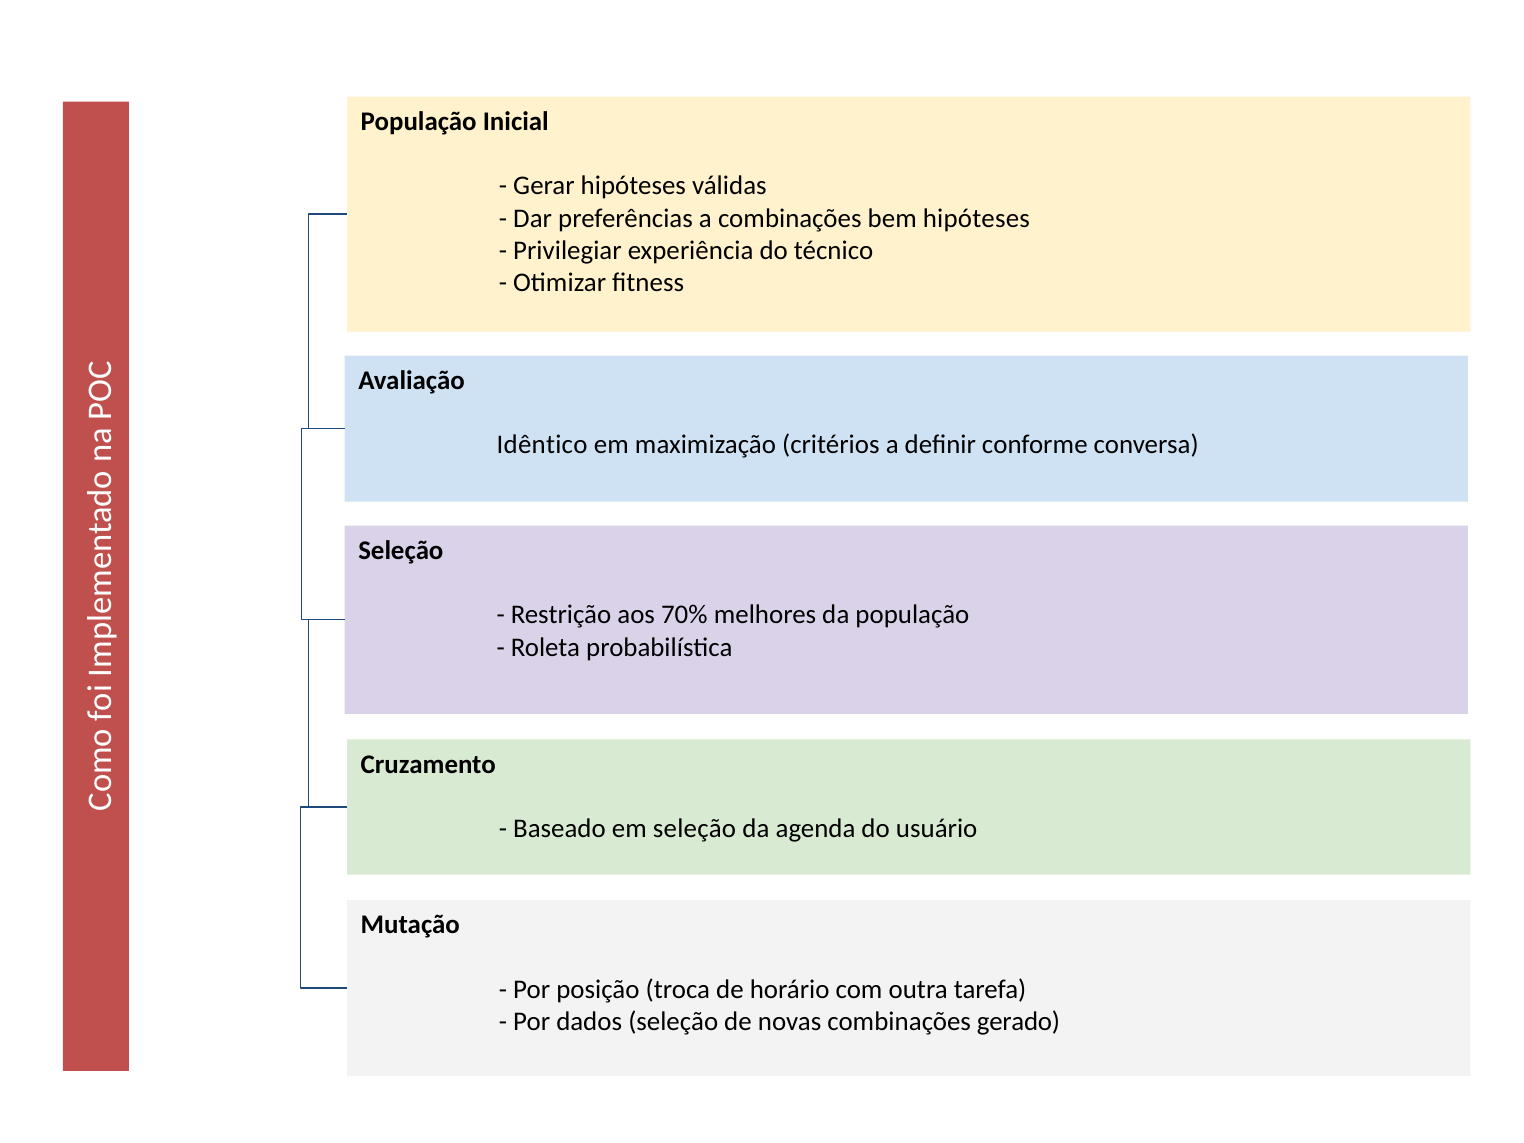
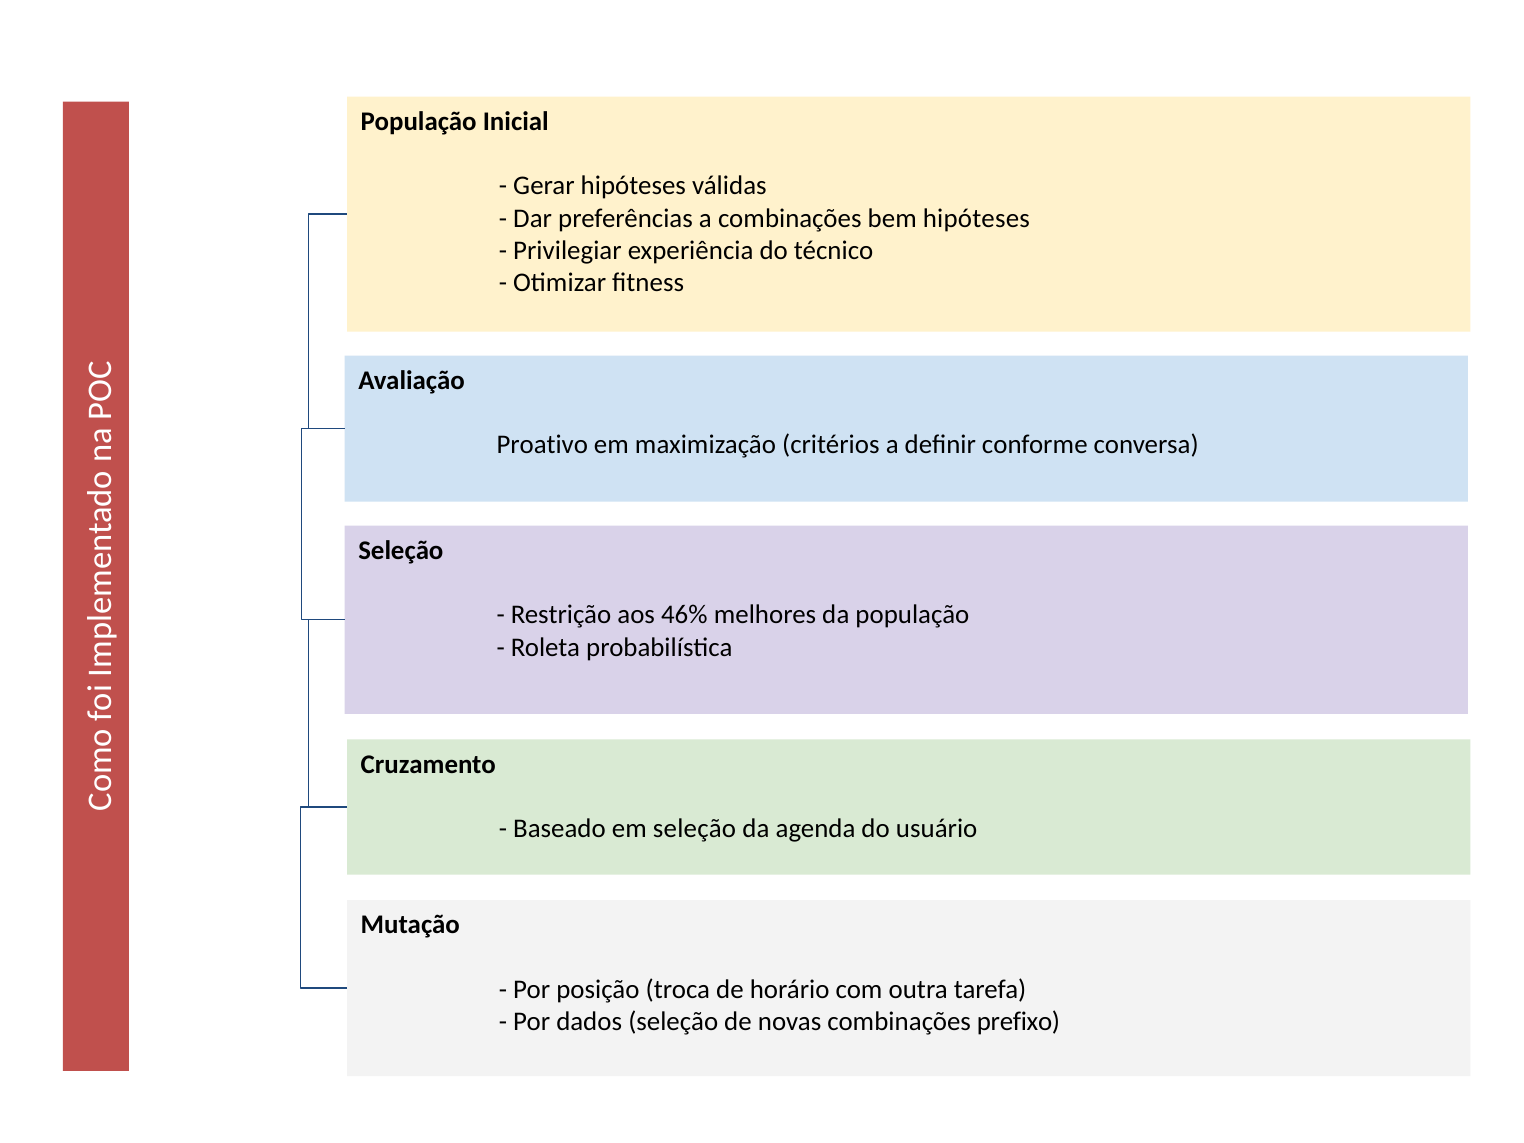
Idêntico: Idêntico -> Proativo
70%: 70% -> 46%
gerado: gerado -> prefixo
